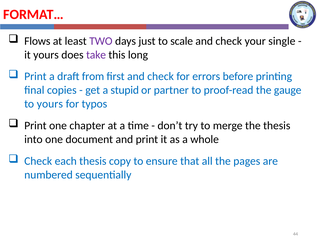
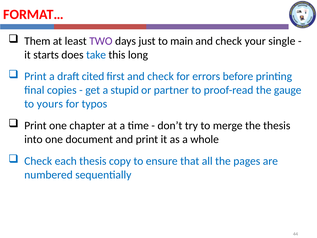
Flows: Flows -> Them
scale: scale -> main
it yours: yours -> starts
take colour: purple -> blue
from: from -> cited
